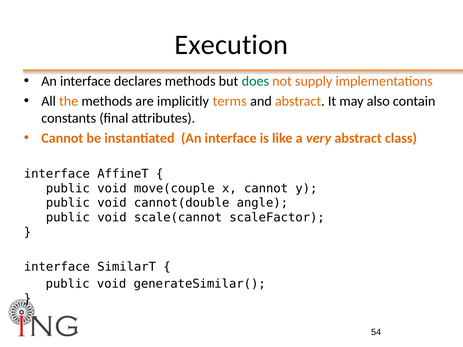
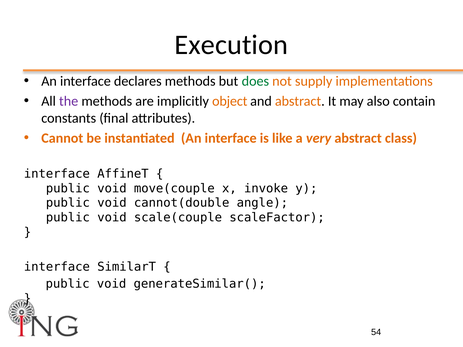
the colour: orange -> purple
terms: terms -> object
x cannot: cannot -> invoke
scale(cannot: scale(cannot -> scale(couple
